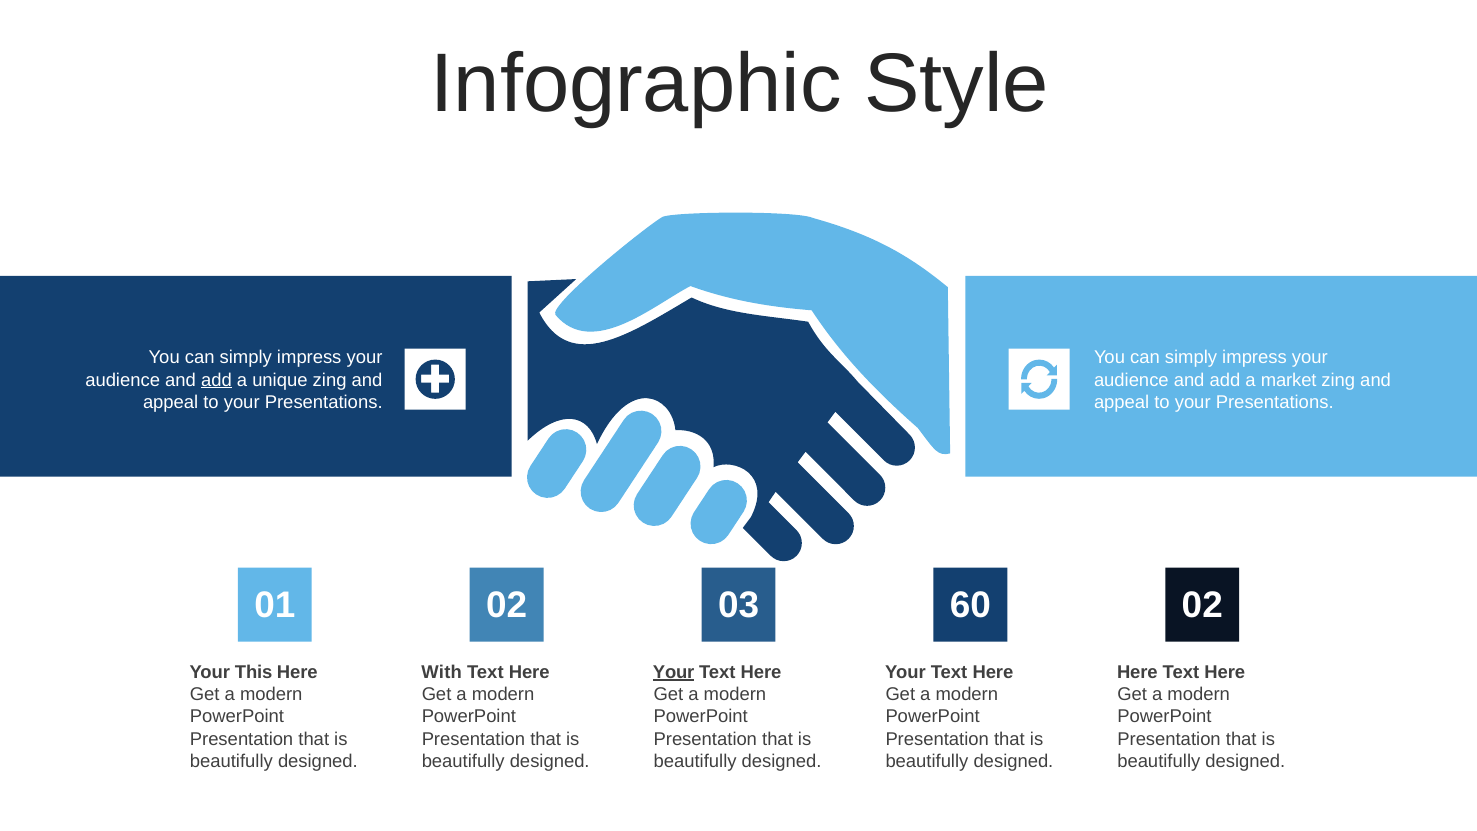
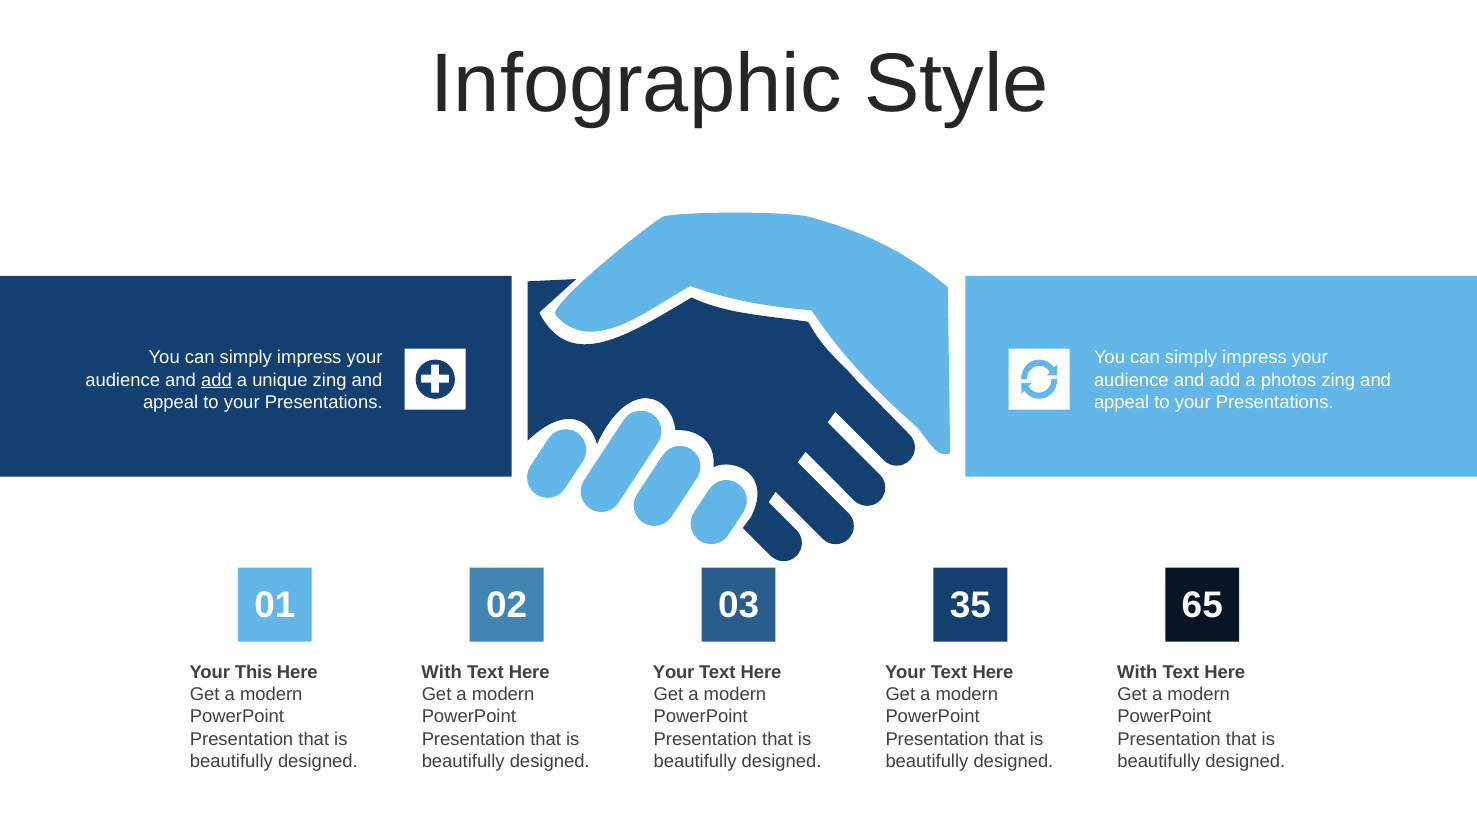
market: market -> photos
60: 60 -> 35
03 02: 02 -> 65
Your at (674, 672) underline: present -> none
Here at (1137, 672): Here -> With
